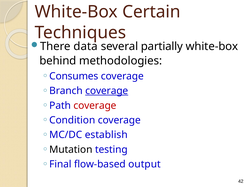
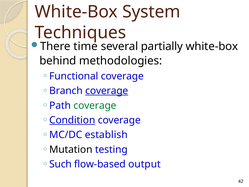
Certain: Certain -> System
data: data -> time
Consumes: Consumes -> Functional
coverage at (95, 105) colour: red -> green
Condition underline: none -> present
Final: Final -> Such
